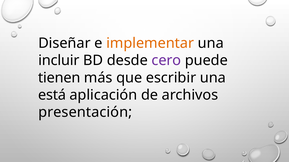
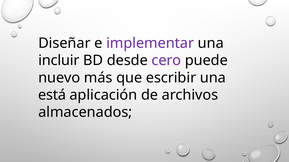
implementar colour: orange -> purple
tienen: tienen -> nuevo
presentación: presentación -> almacenados
